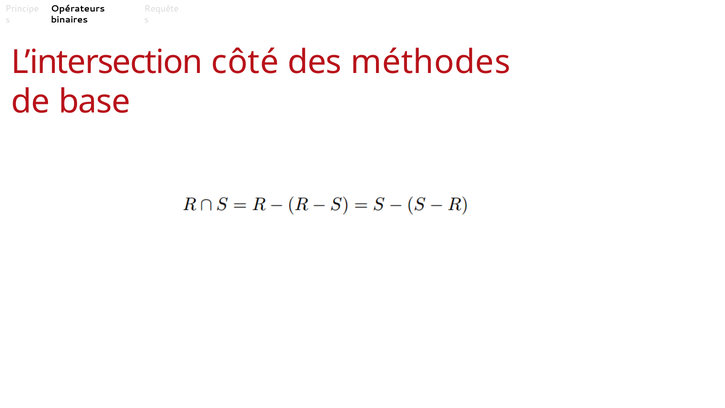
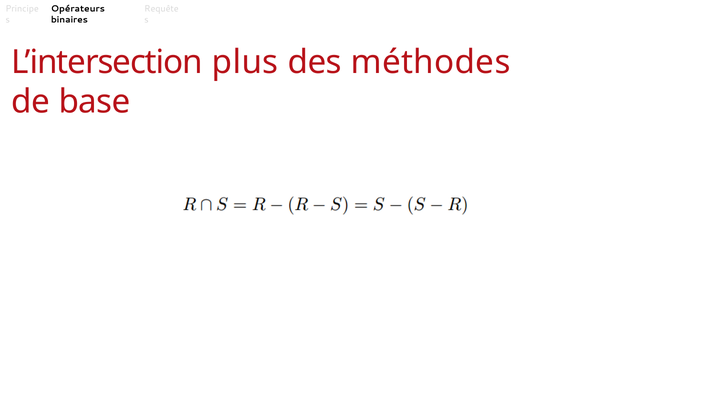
côté: côté -> plus
